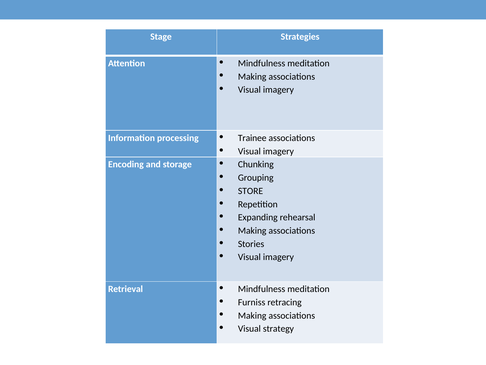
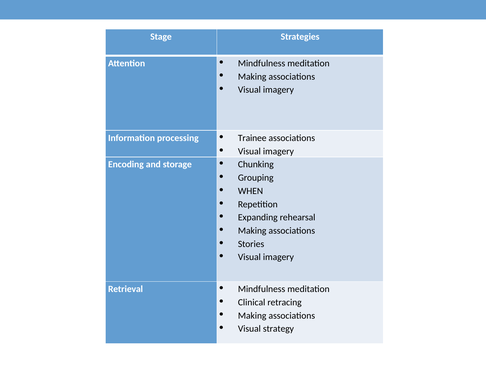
STORE: STORE -> WHEN
Furniss: Furniss -> Clinical
